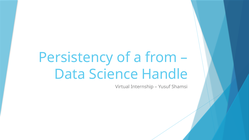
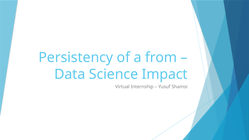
Handle: Handle -> Impact
